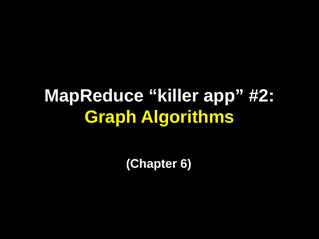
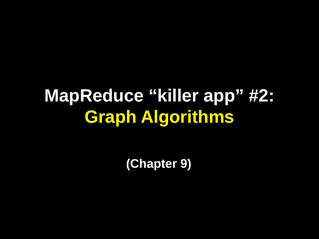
6: 6 -> 9
